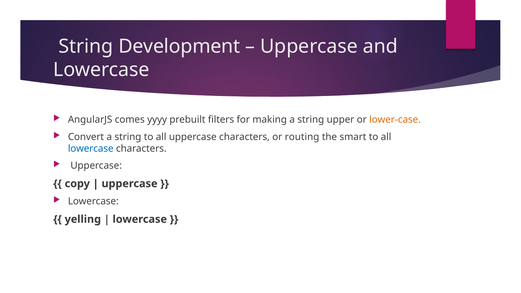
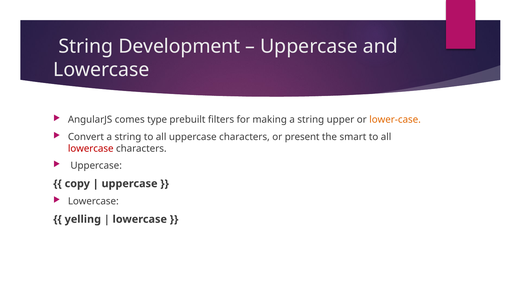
yyyy: yyyy -> type
routing: routing -> present
lowercase at (91, 149) colour: blue -> red
